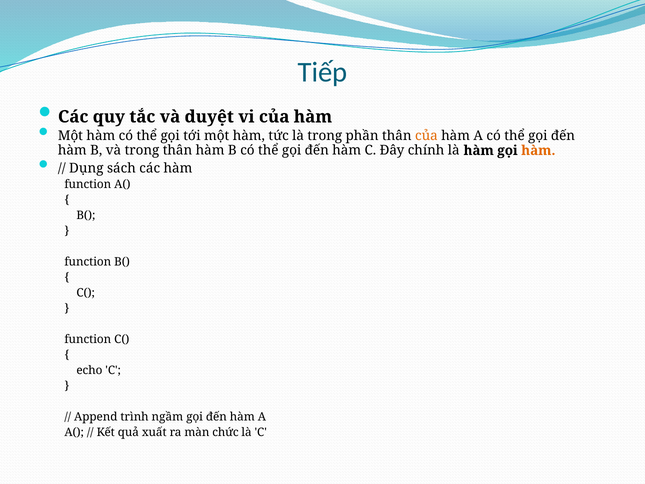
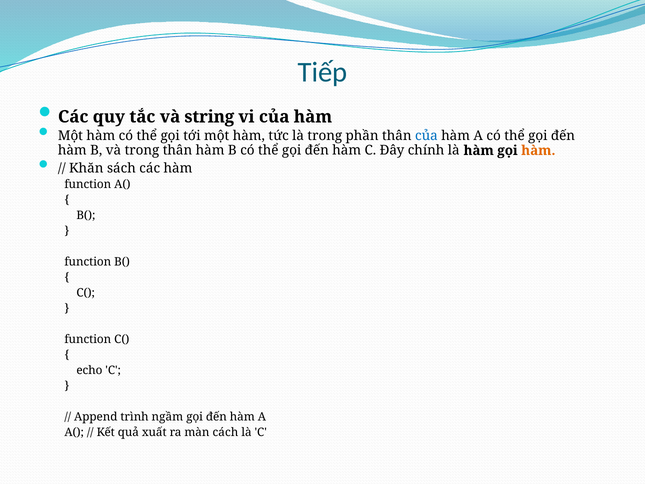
duyệt: duyệt -> string
của at (426, 136) colour: orange -> blue
Dụng: Dụng -> Khăn
chức: chức -> cách
